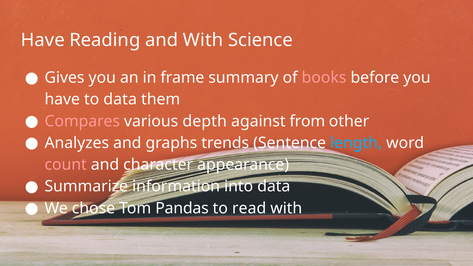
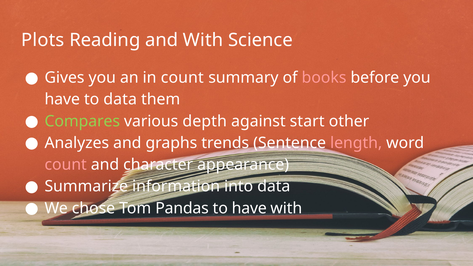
Have at (43, 40): Have -> Plots
in frame: frame -> count
Compares colour: pink -> light green
from: from -> start
length colour: light blue -> pink
to read: read -> have
